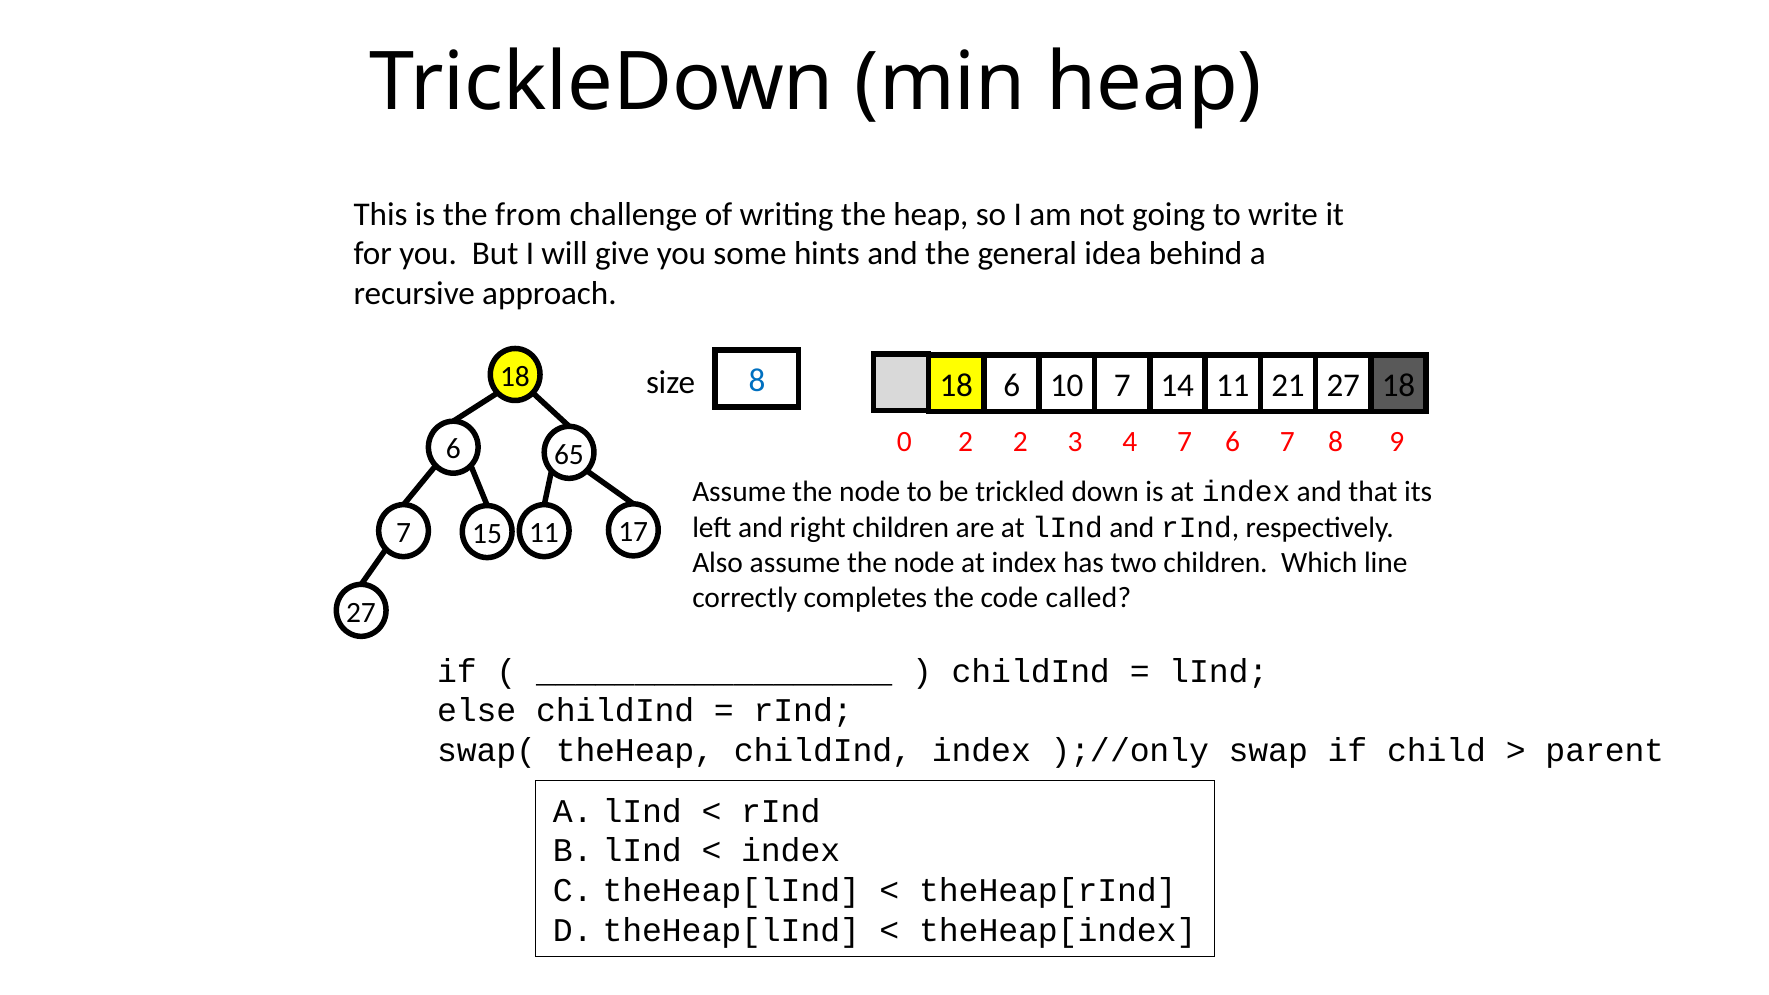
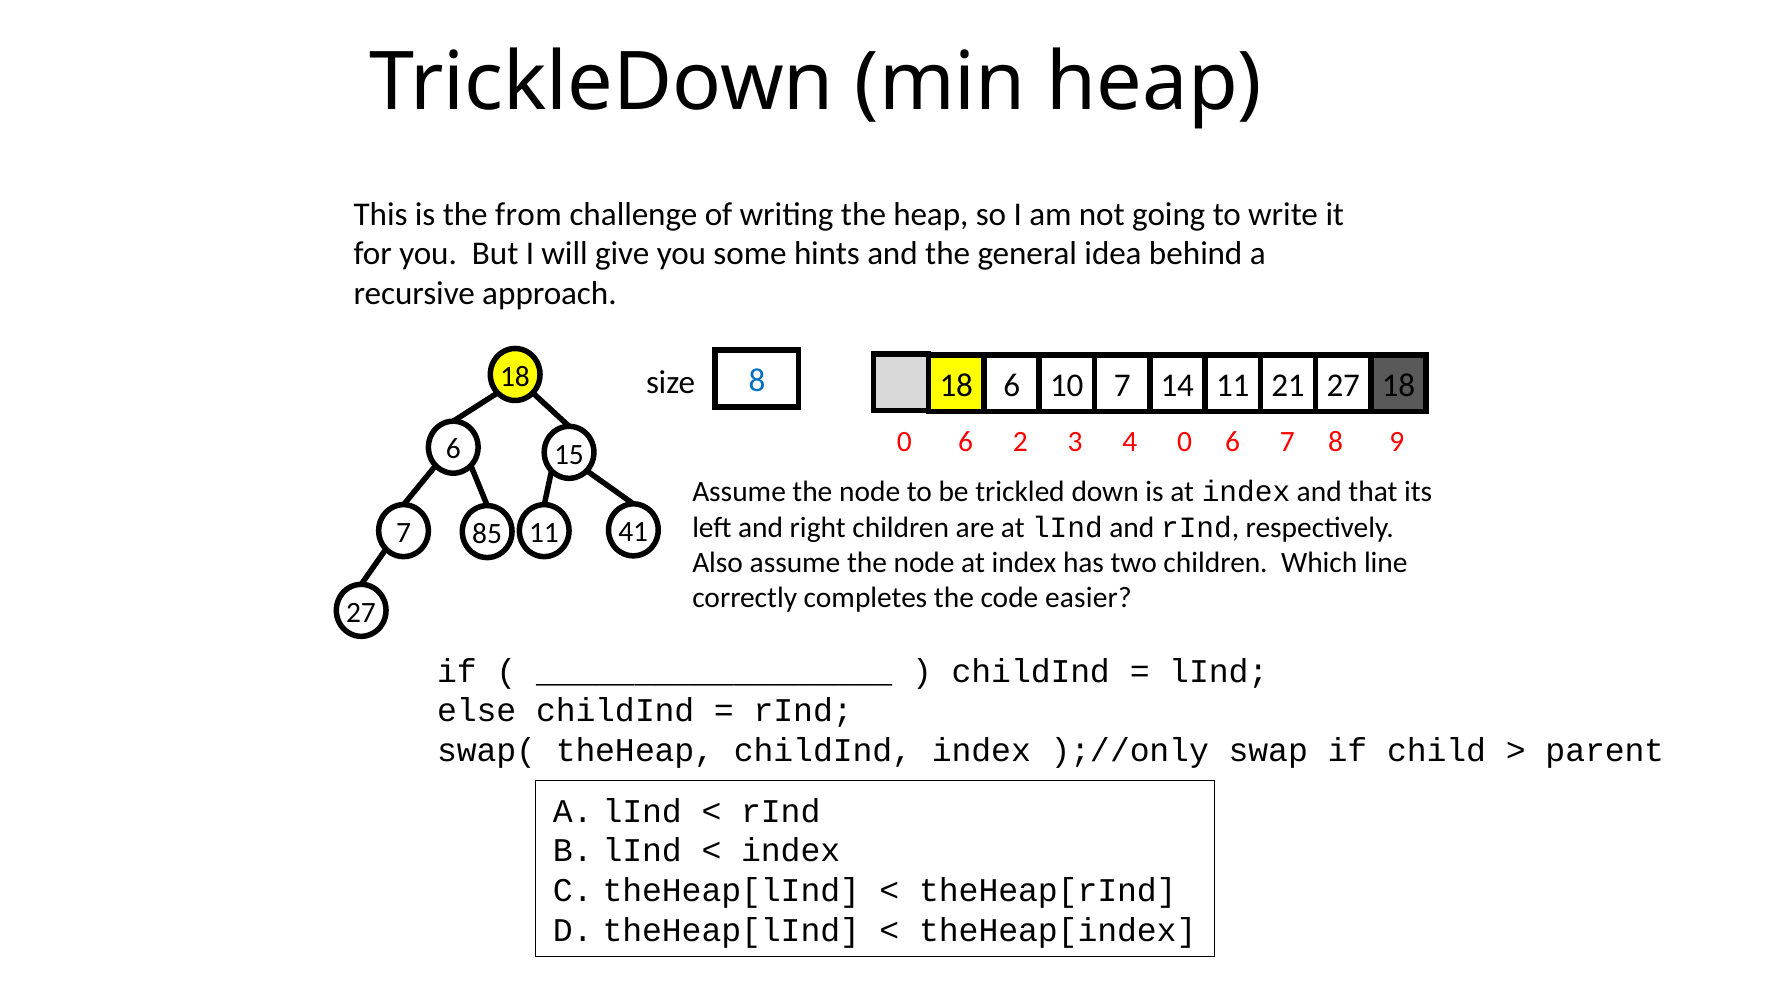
2 at (965, 442): 2 -> 6
4 7: 7 -> 0
65: 65 -> 15
15: 15 -> 85
17: 17 -> 41
called: called -> easier
